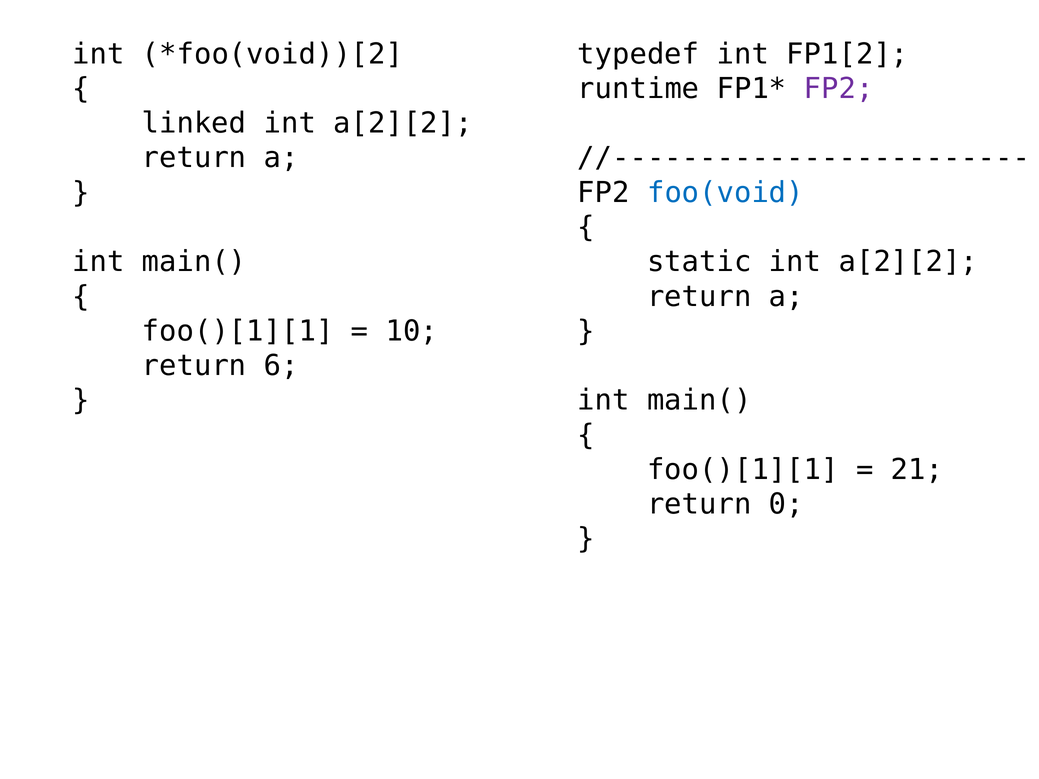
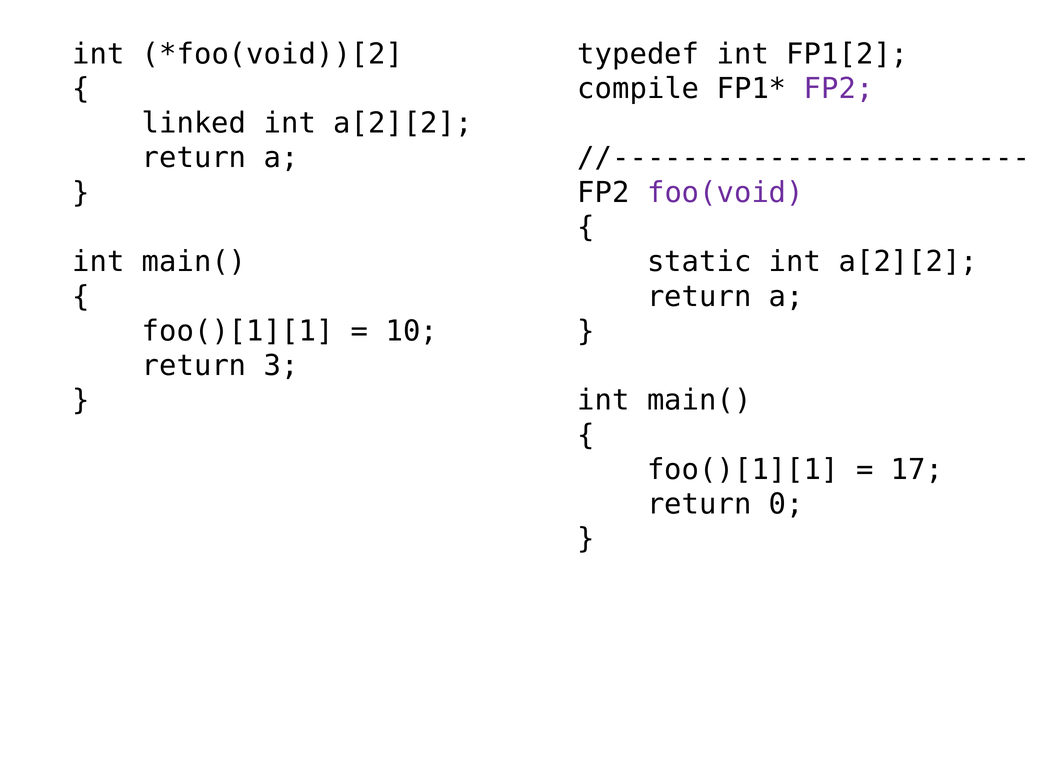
runtime: runtime -> compile
foo(void colour: blue -> purple
6: 6 -> 3
21: 21 -> 17
